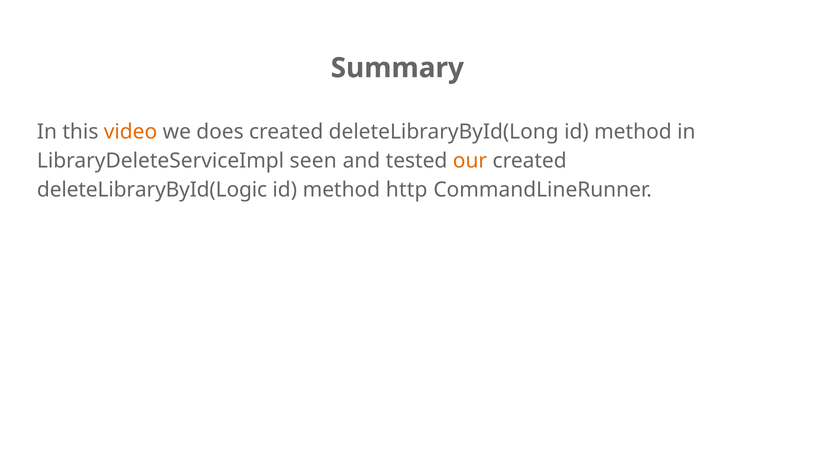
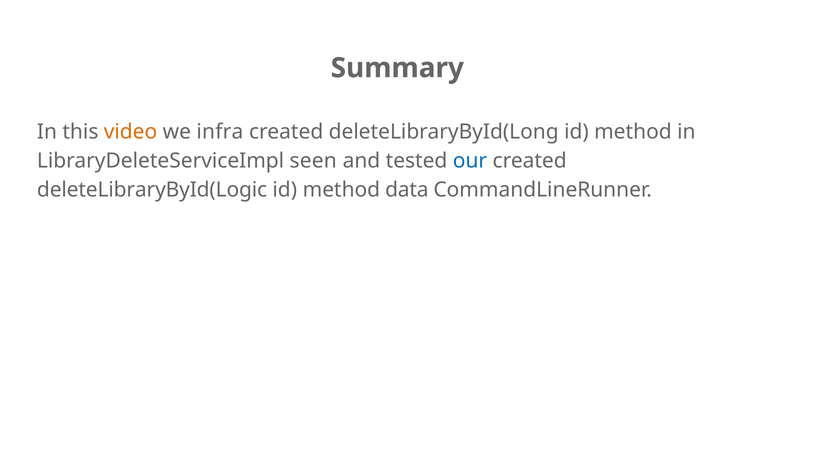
does: does -> infra
our colour: orange -> blue
http: http -> data
